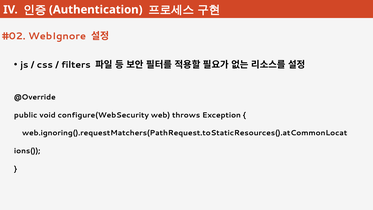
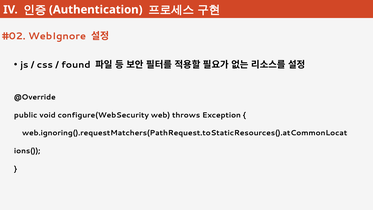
filters: filters -> found
